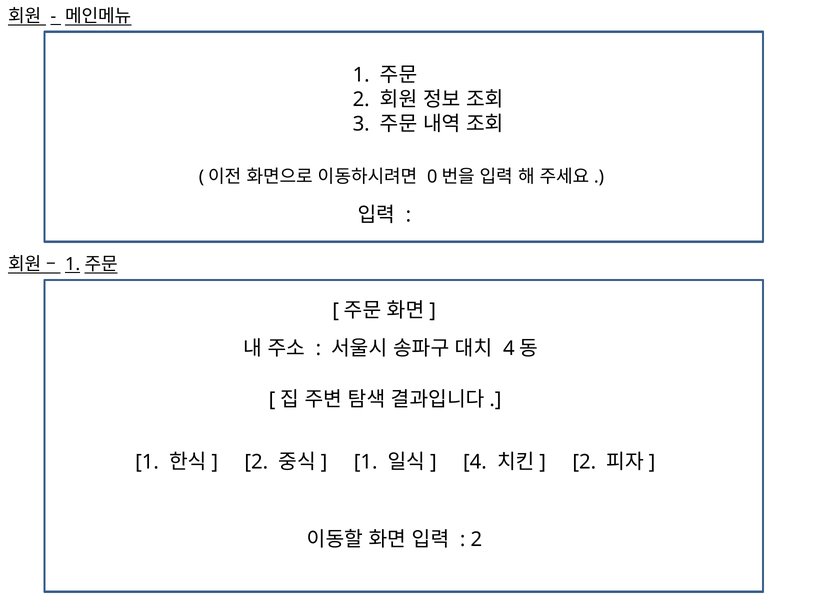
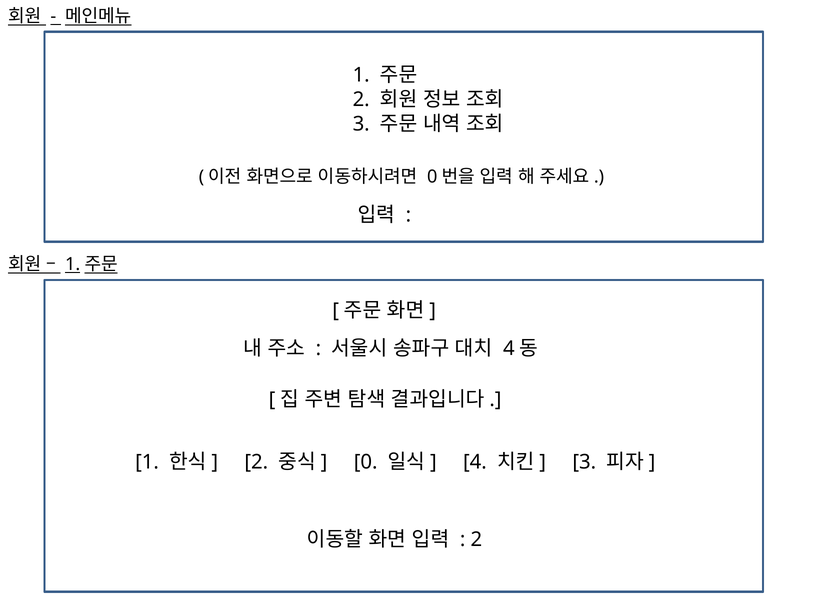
1 at (366, 462): 1 -> 0
2 at (584, 462): 2 -> 3
